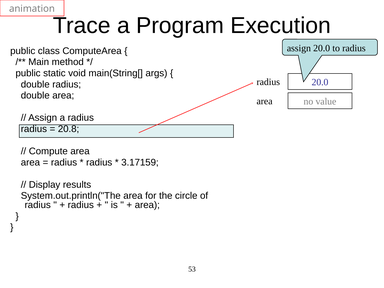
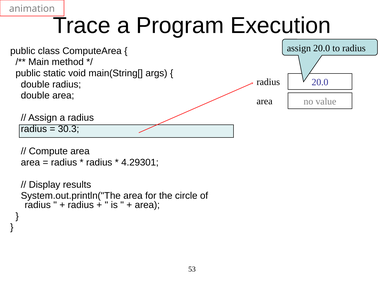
20.8: 20.8 -> 30.3
3.17159: 3.17159 -> 4.29301
